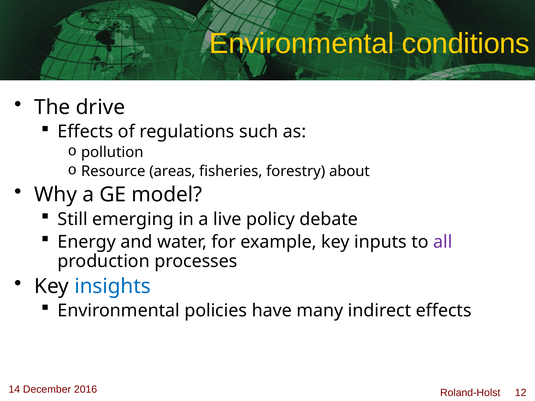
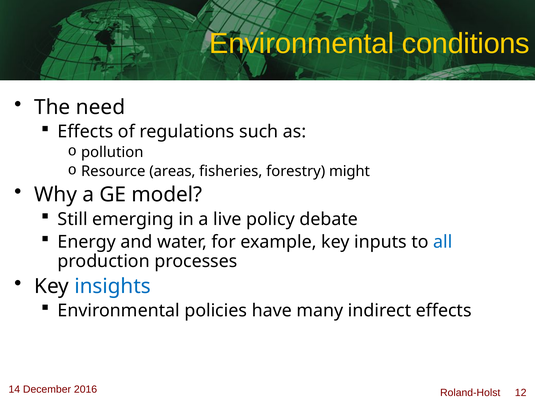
drive: drive -> need
about: about -> might
all colour: purple -> blue
